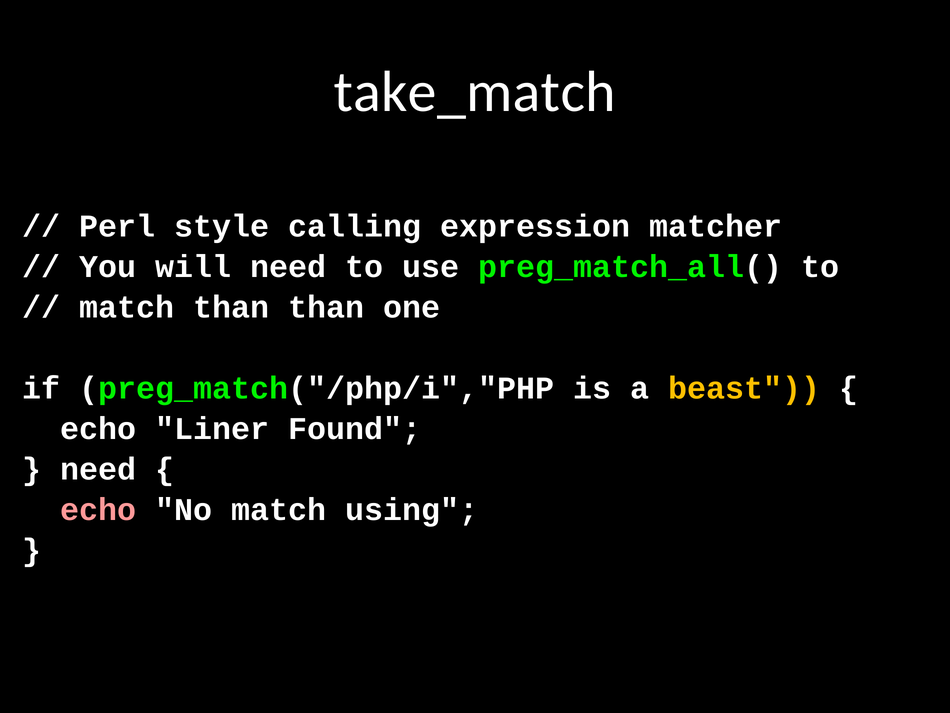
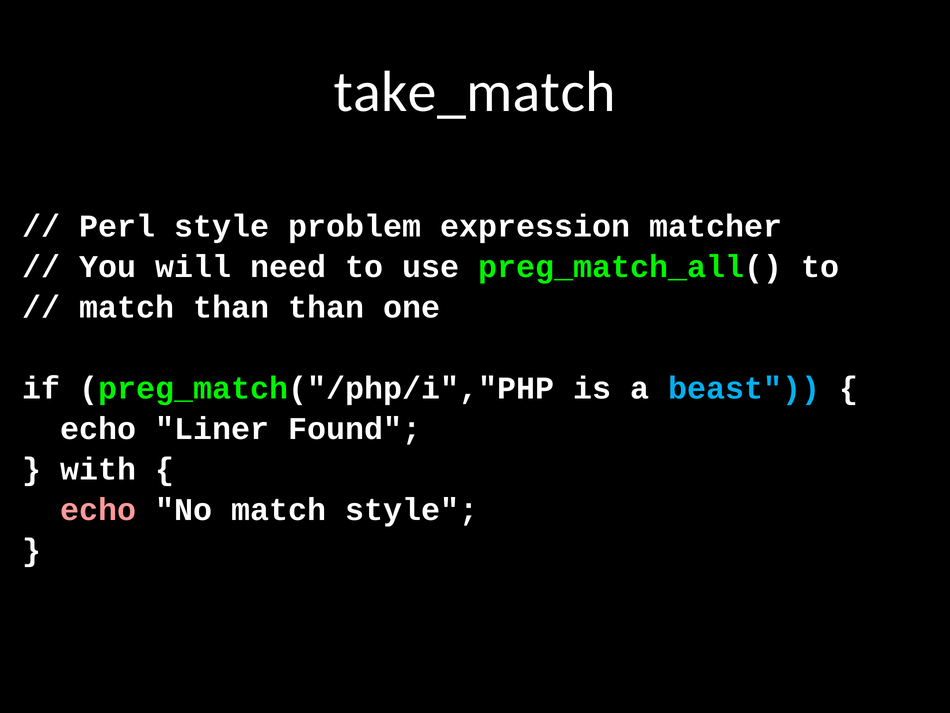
calling: calling -> problem
beast colour: yellow -> light blue
need at (98, 469): need -> with
match using: using -> style
